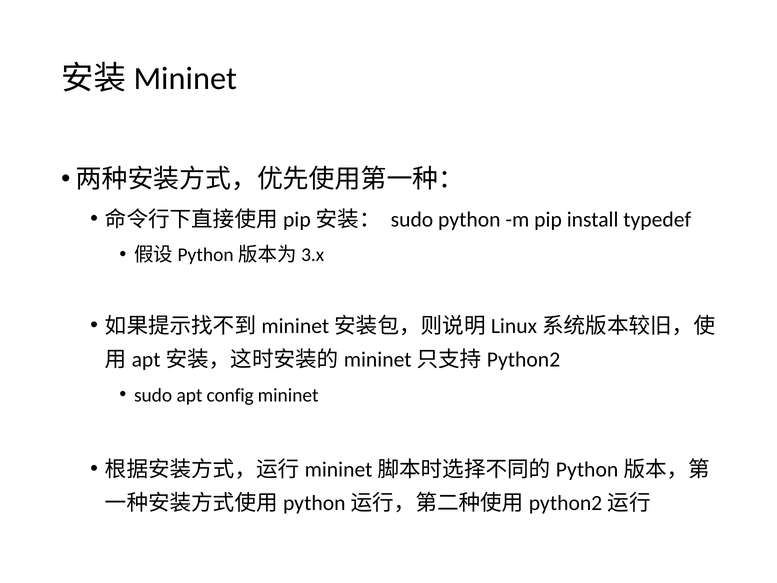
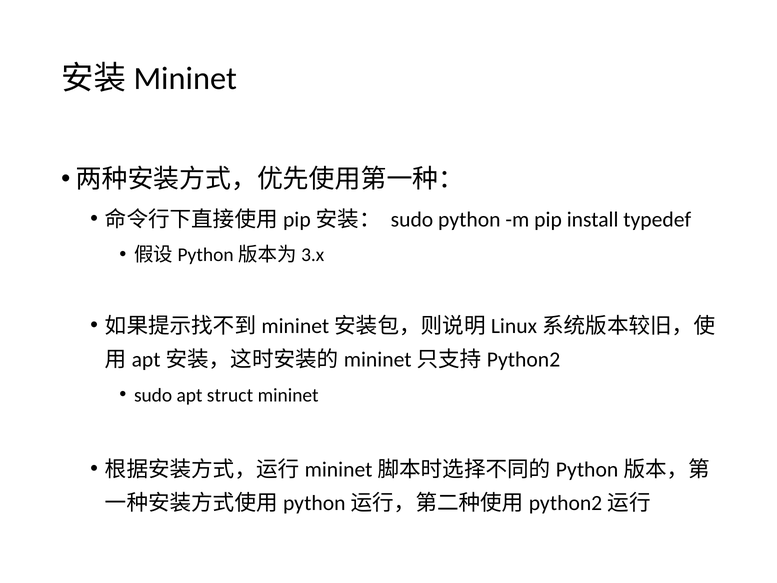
config: config -> struct
